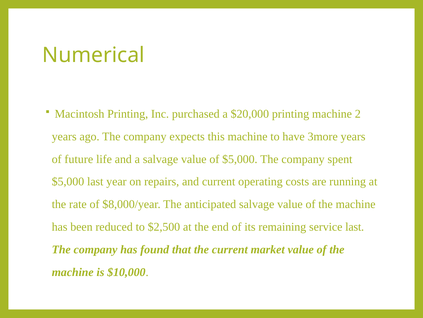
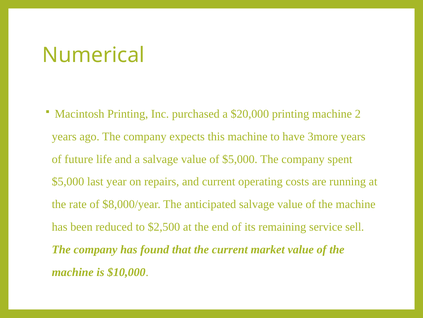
service last: last -> sell
